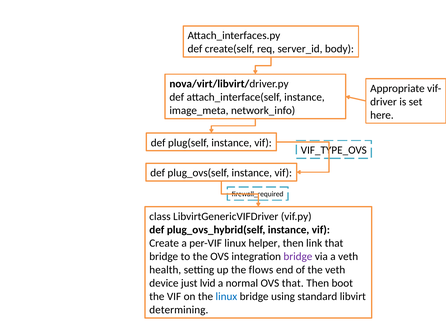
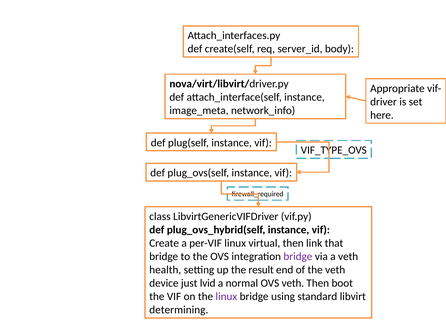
helper: helper -> virtual
flows: flows -> result
OVS that: that -> veth
linux at (226, 297) colour: blue -> purple
